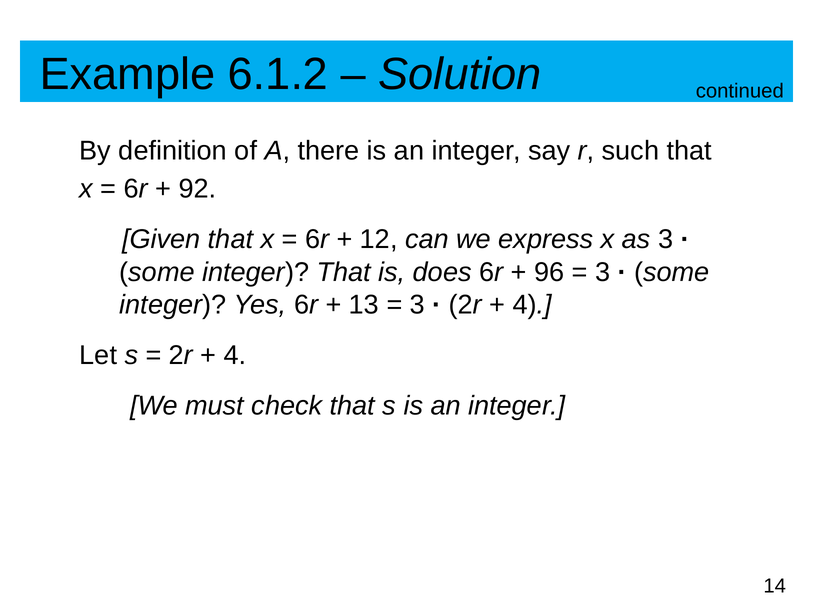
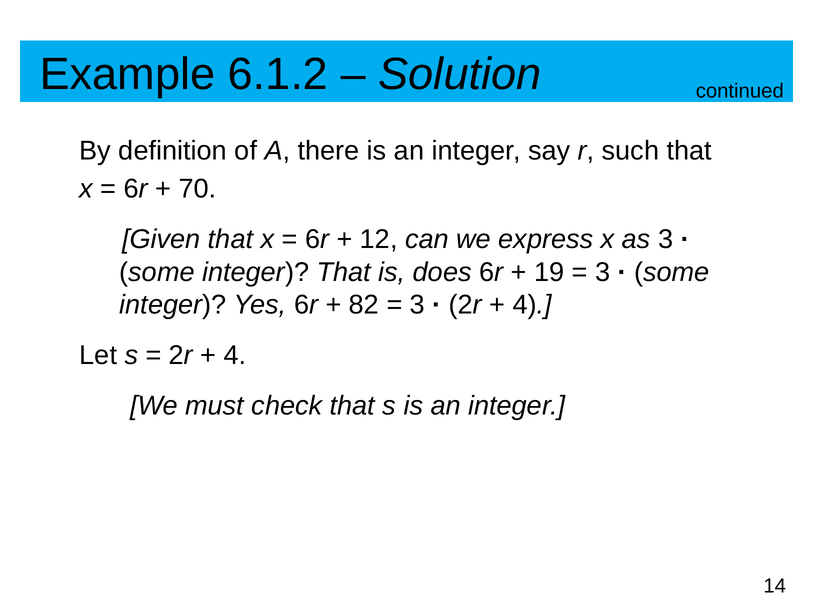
92: 92 -> 70
96: 96 -> 19
13: 13 -> 82
